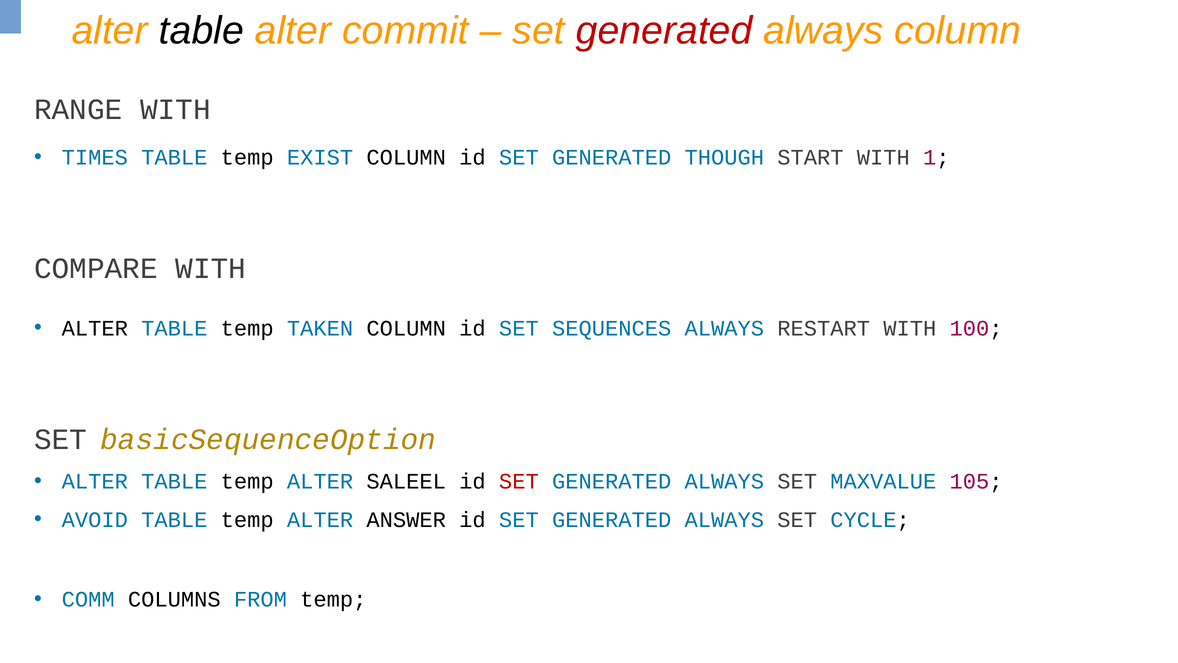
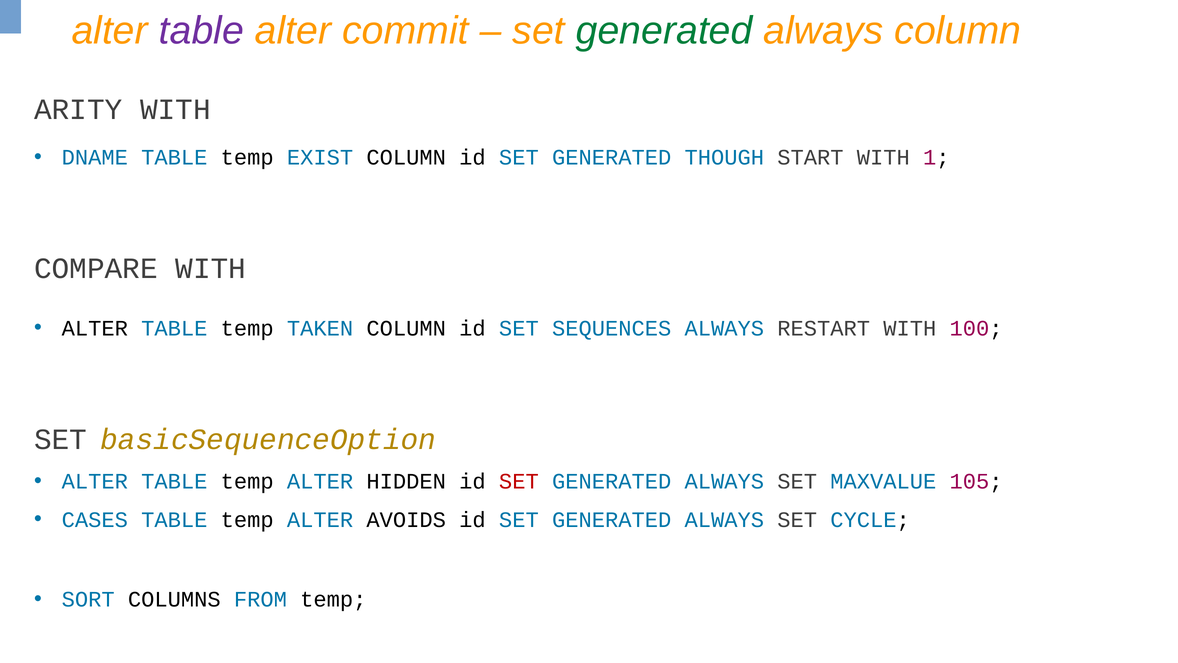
table at (201, 31) colour: black -> purple
generated at (664, 31) colour: red -> green
RANGE: RANGE -> ARITY
TIMES: TIMES -> DNAME
SALEEL: SALEEL -> HIDDEN
AVOID: AVOID -> CASES
ANSWER: ANSWER -> AVOIDS
COMM: COMM -> SORT
